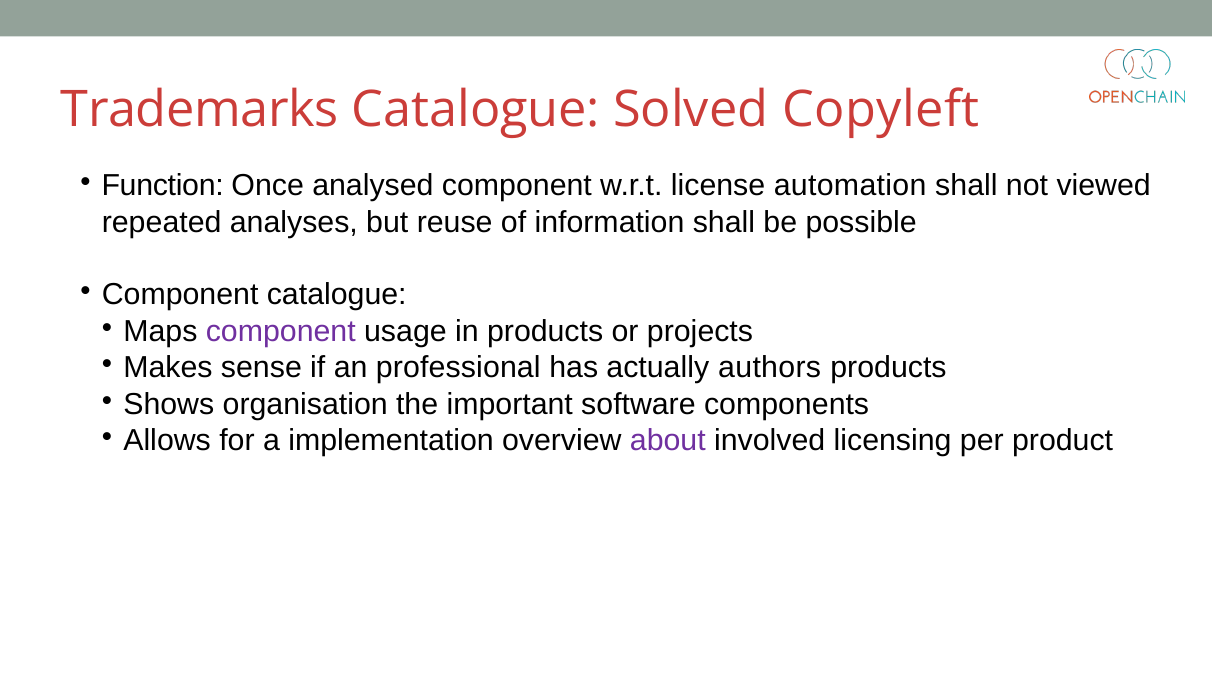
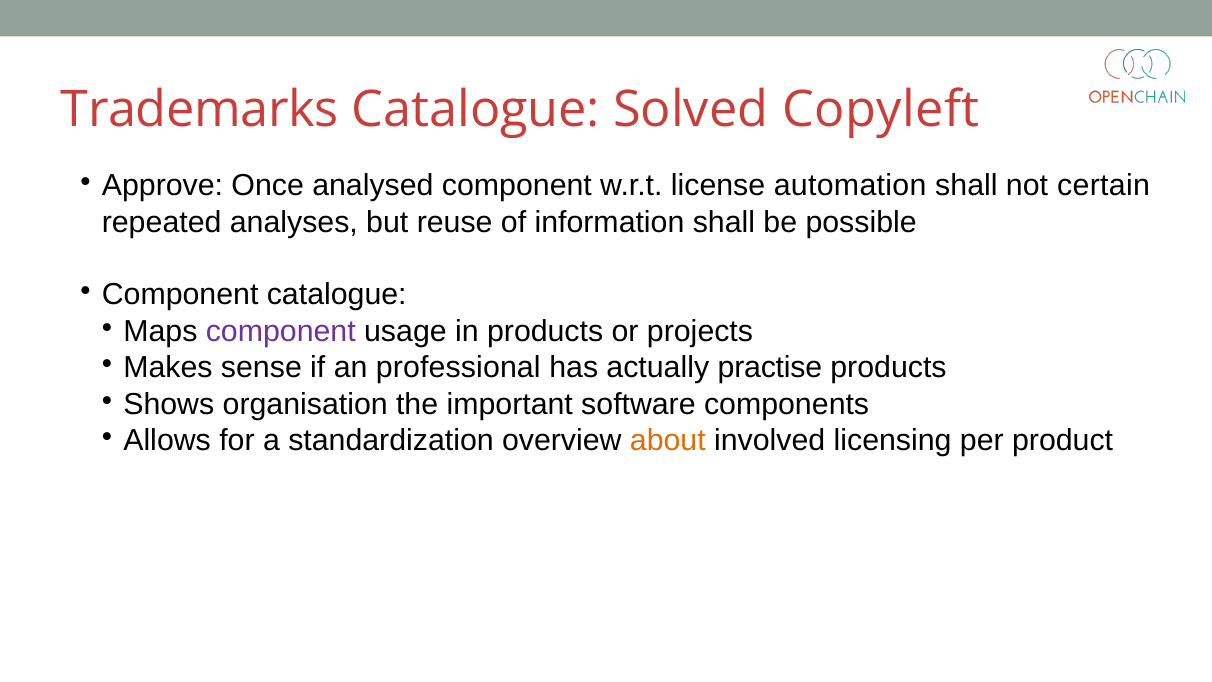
Function: Function -> Approve
viewed: viewed -> certain
authors: authors -> practise
implementation: implementation -> standardization
about colour: purple -> orange
